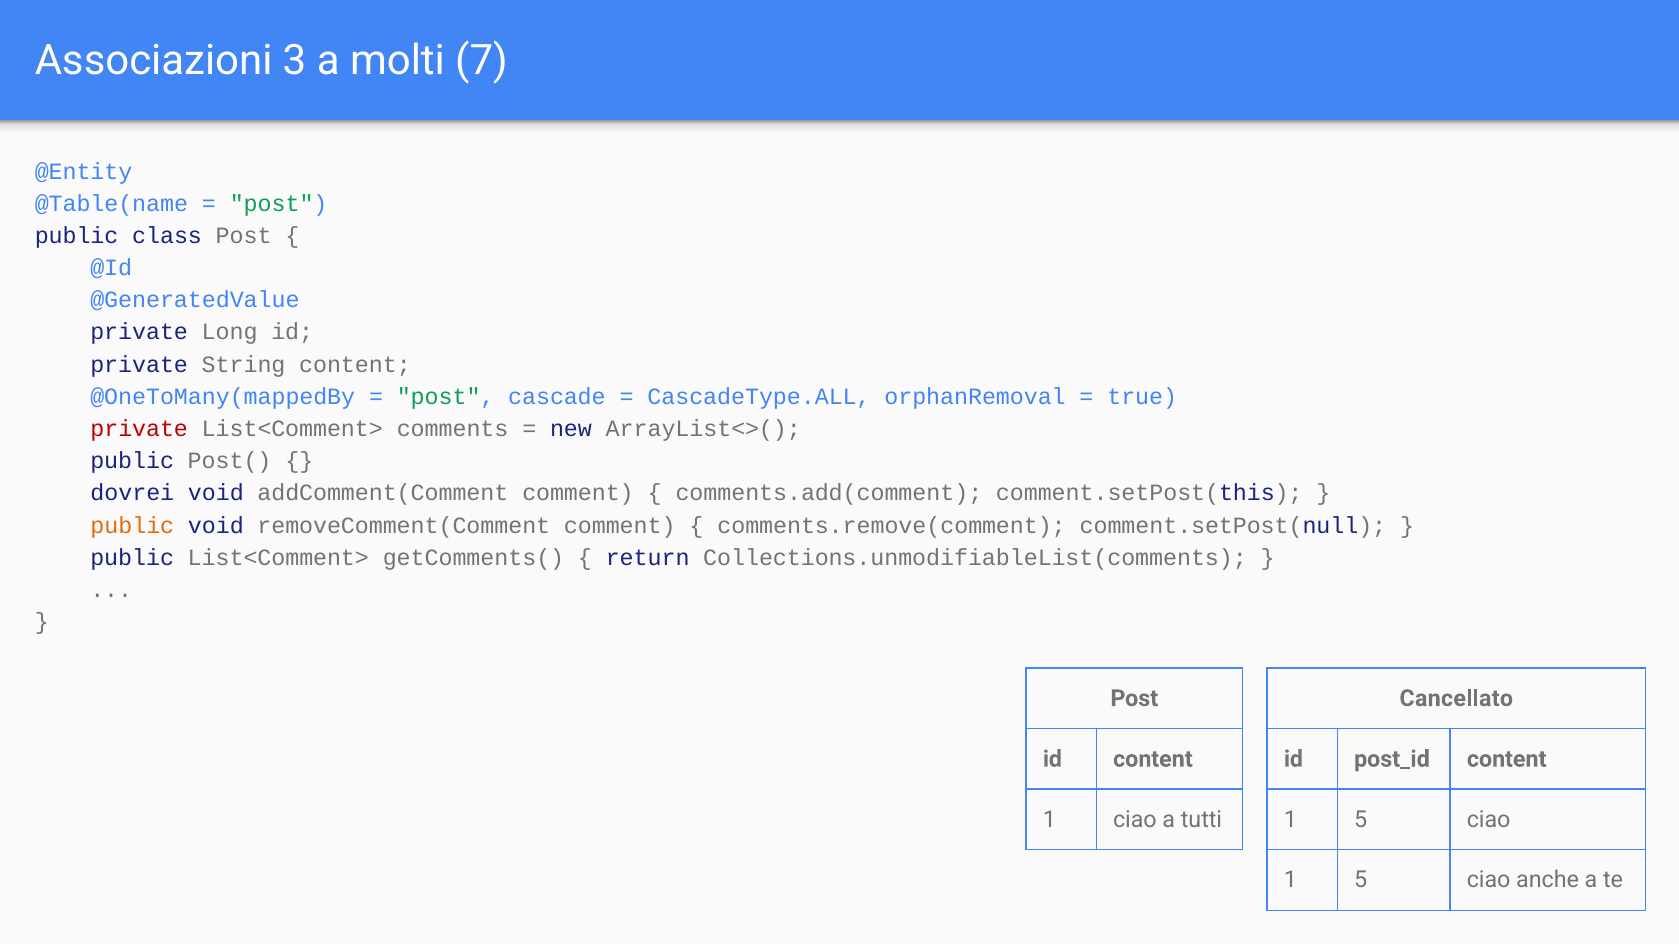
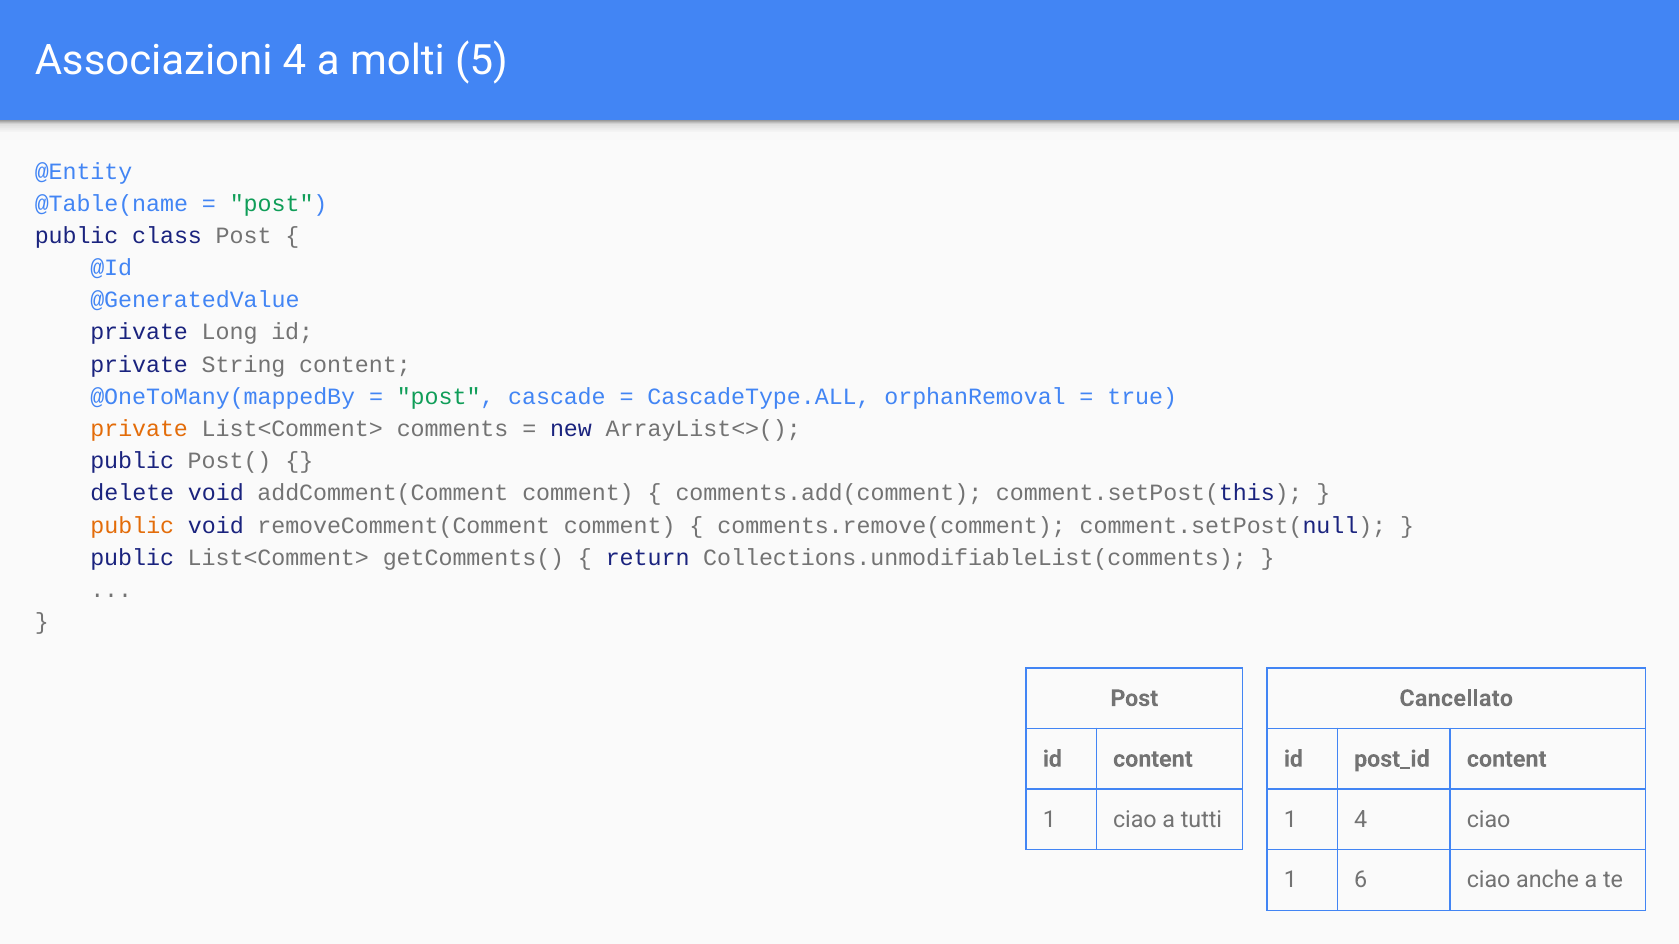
Associazioni 3: 3 -> 4
7: 7 -> 5
private at (139, 429) colour: red -> orange
dovrei: dovrei -> delete
5 at (1361, 820): 5 -> 4
5 at (1361, 881): 5 -> 6
